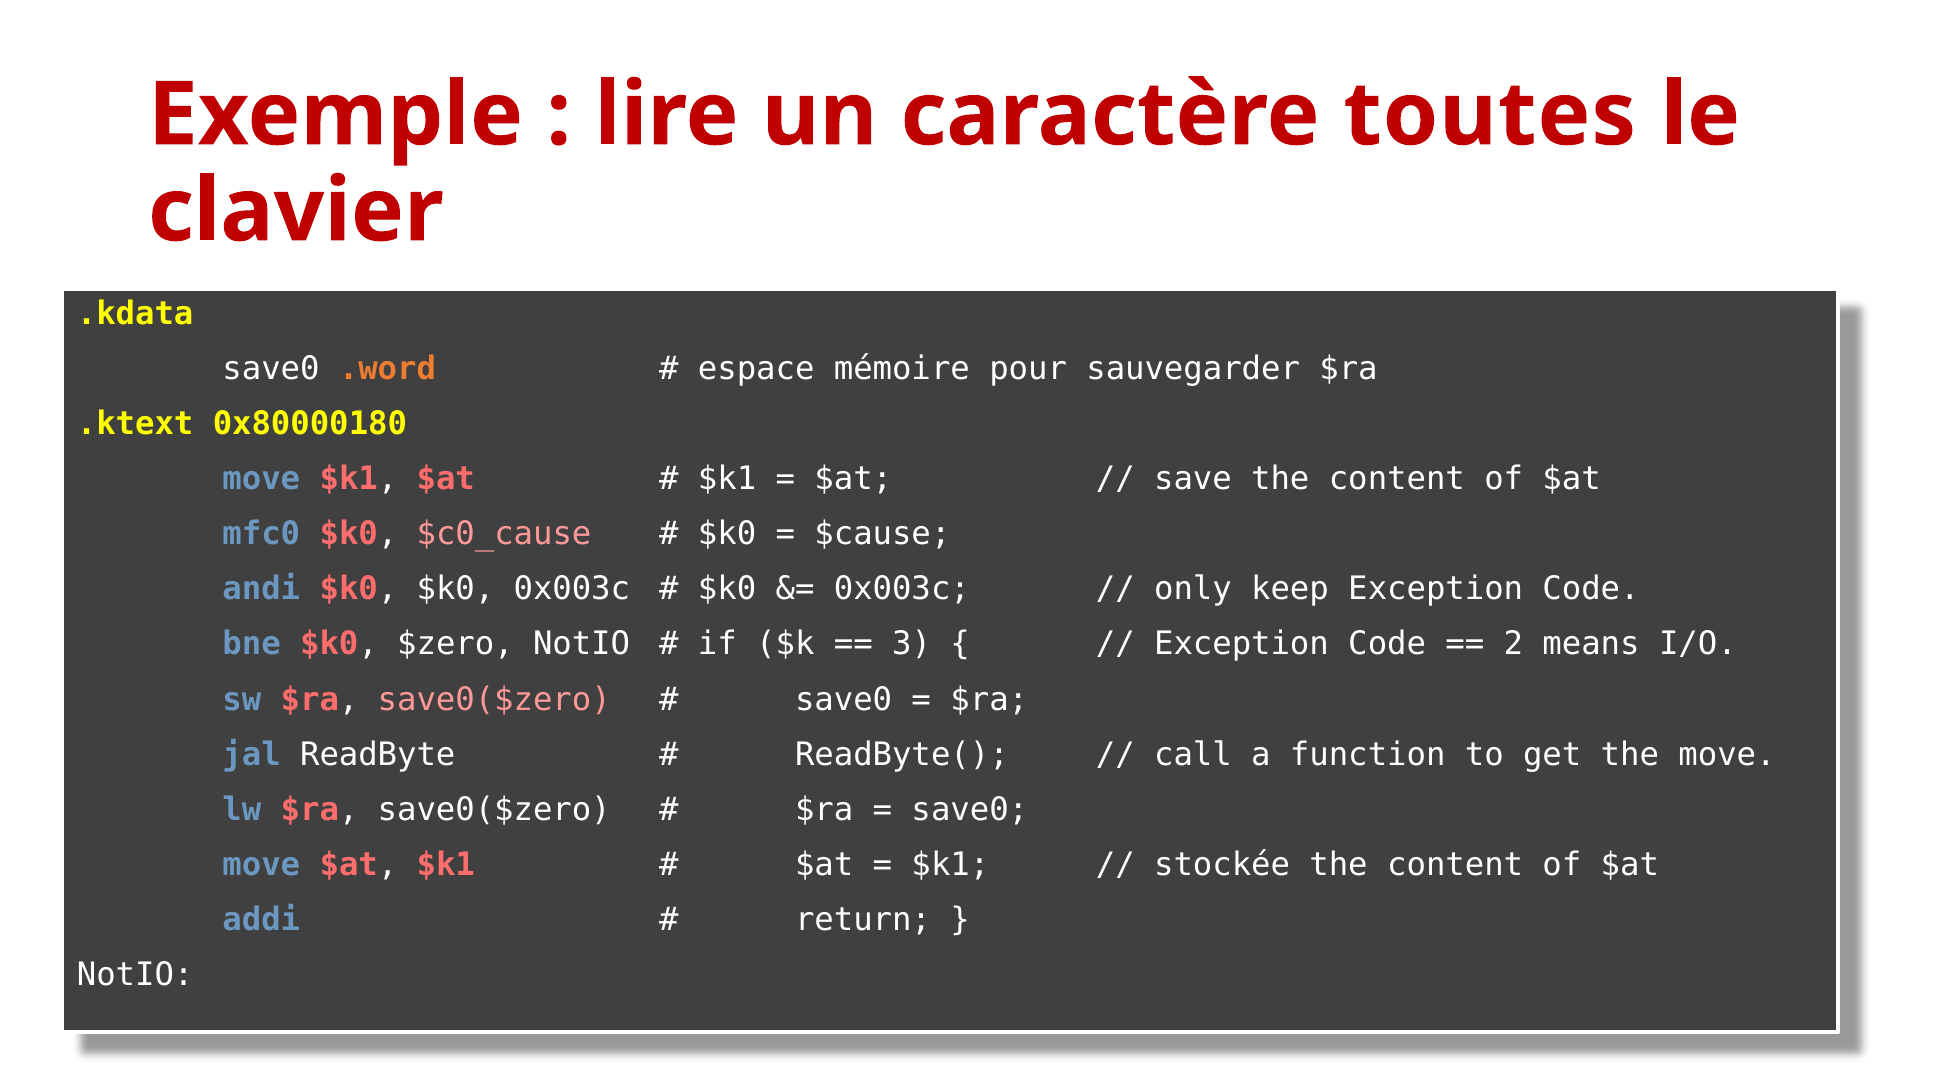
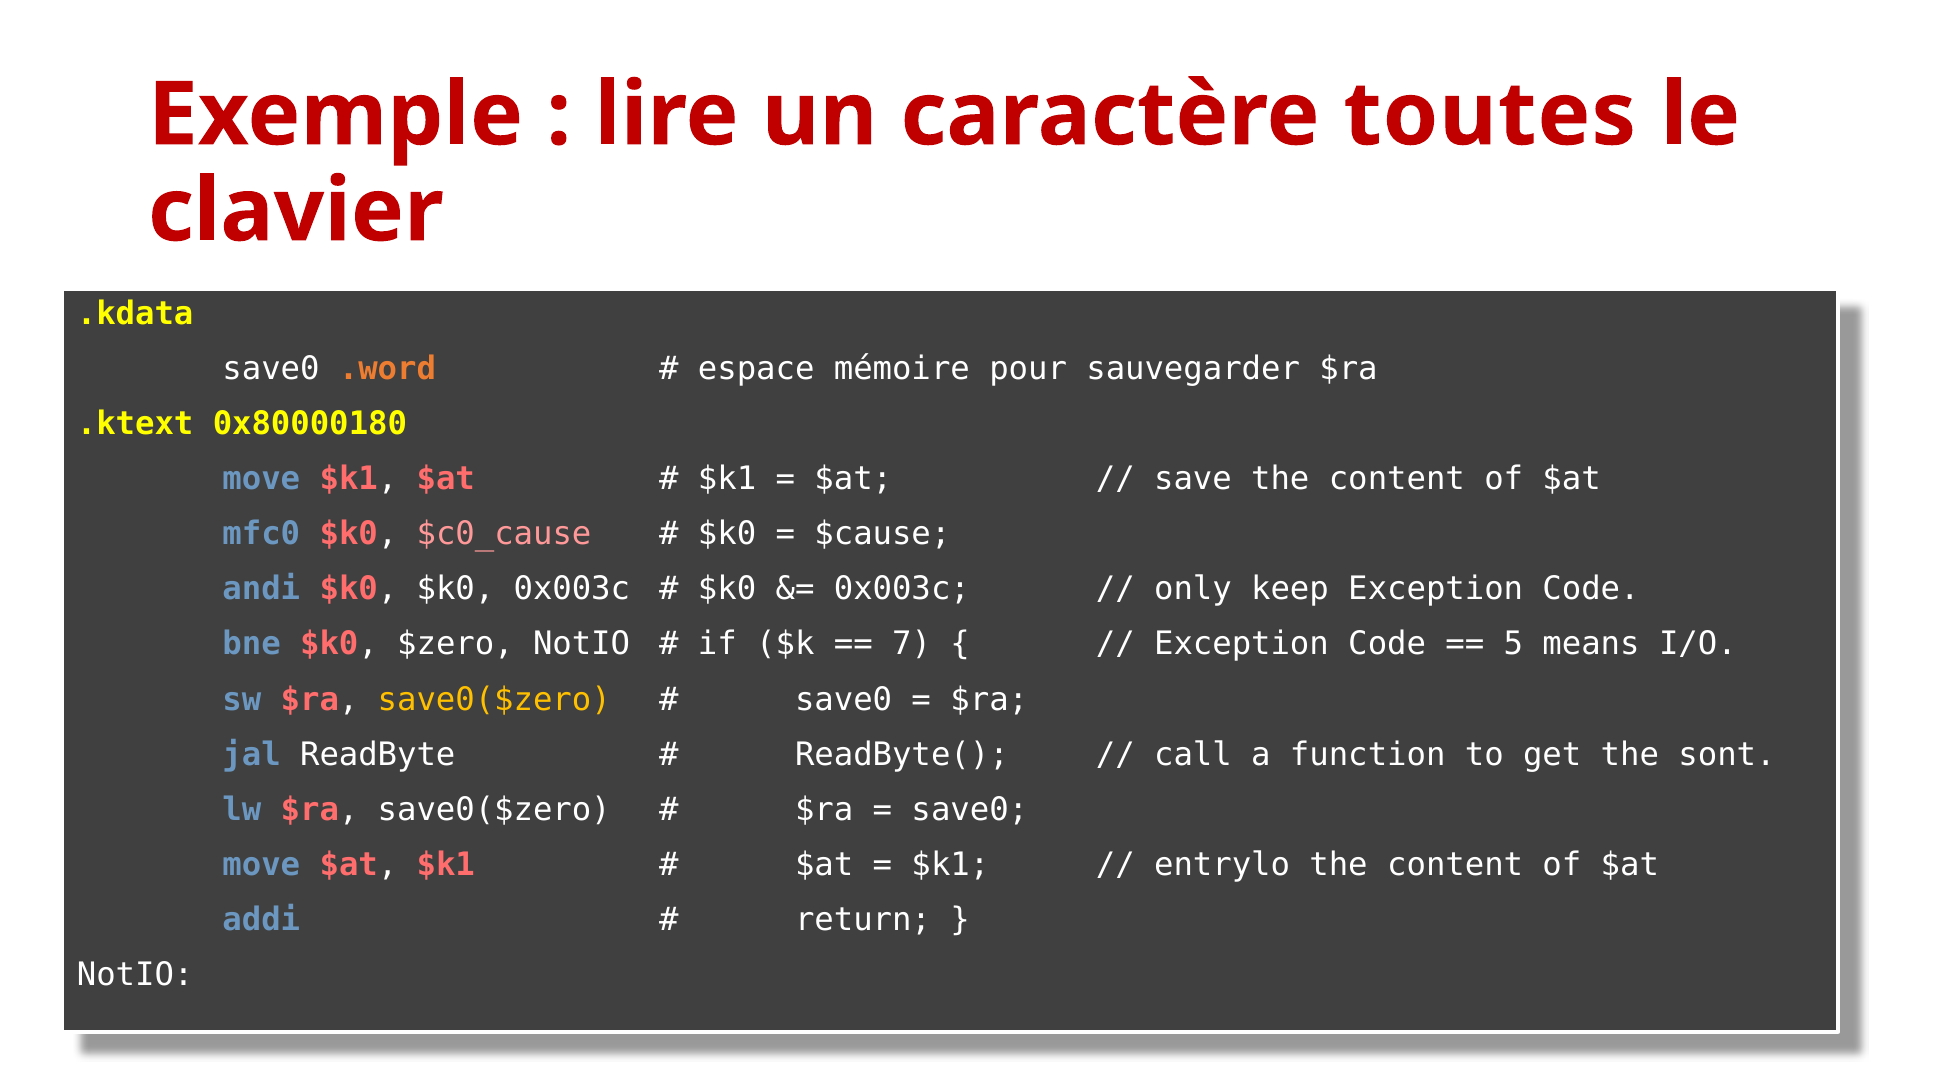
3: 3 -> 7
2: 2 -> 5
save0($zero at (494, 699) colour: pink -> yellow
the move: move -> sont
stockée: stockée -> entrylo
